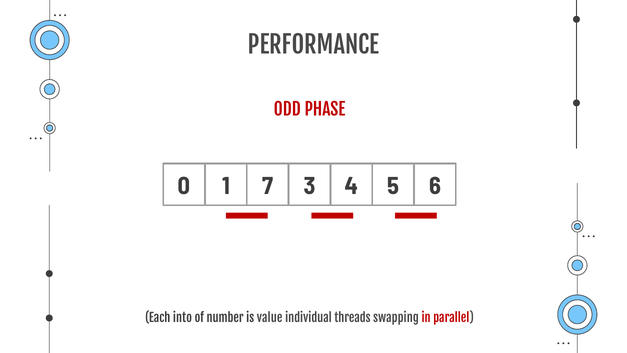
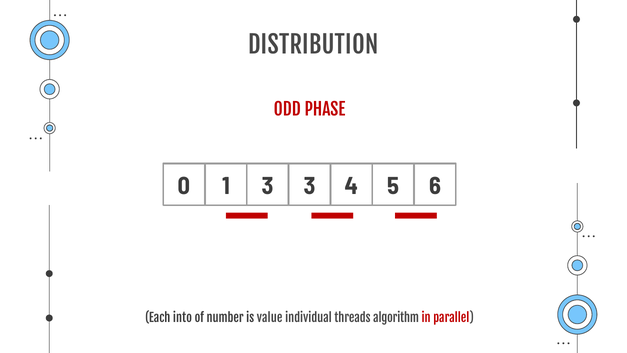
PERFORMANCE: PERFORMANCE -> DISTRIBUTION
1 7: 7 -> 3
swapping: swapping -> algorithm
